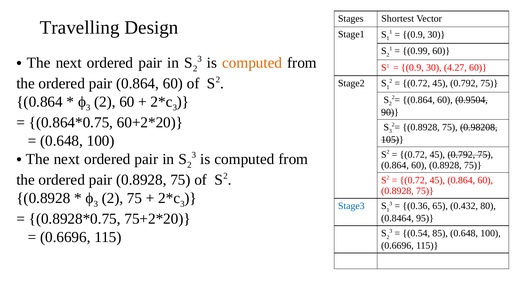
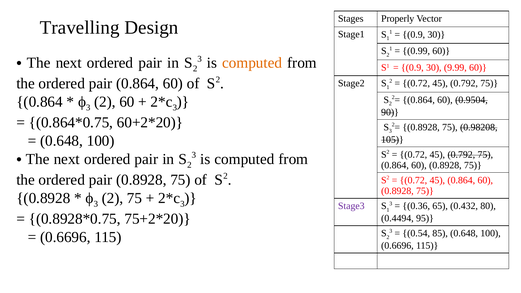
Shortest: Shortest -> Properly
4.27: 4.27 -> 9.99
Stage3 colour: blue -> purple
0.8464: 0.8464 -> 0.4494
